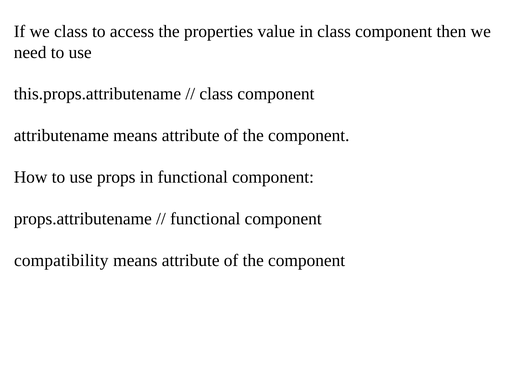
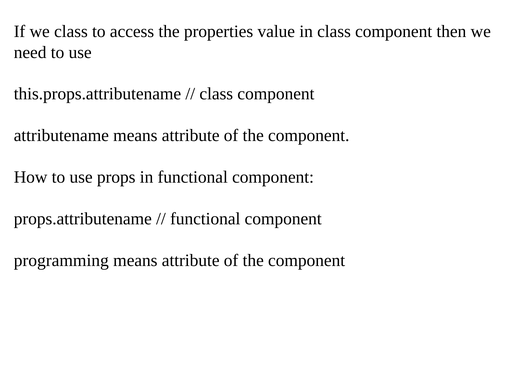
compatibility: compatibility -> programming
